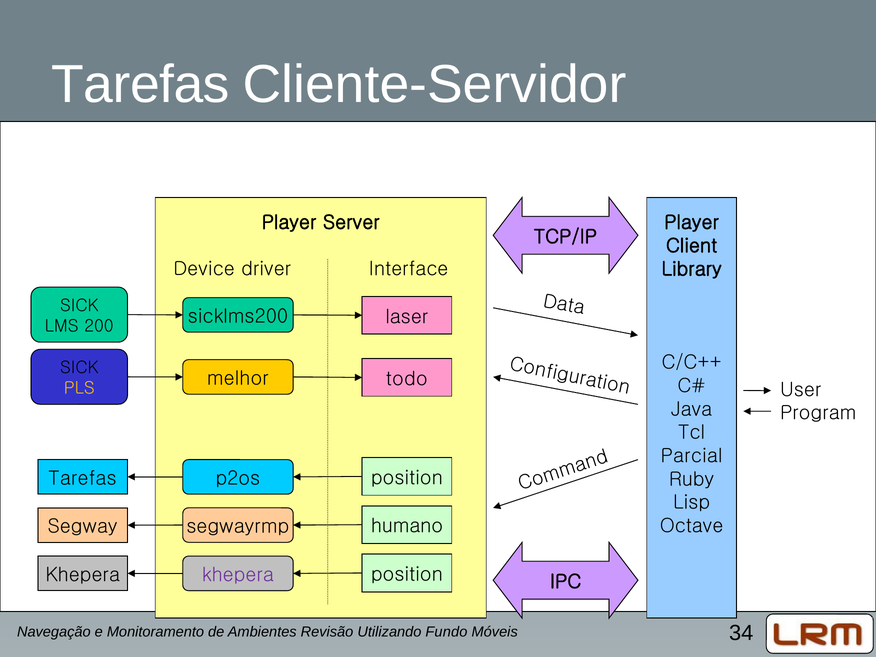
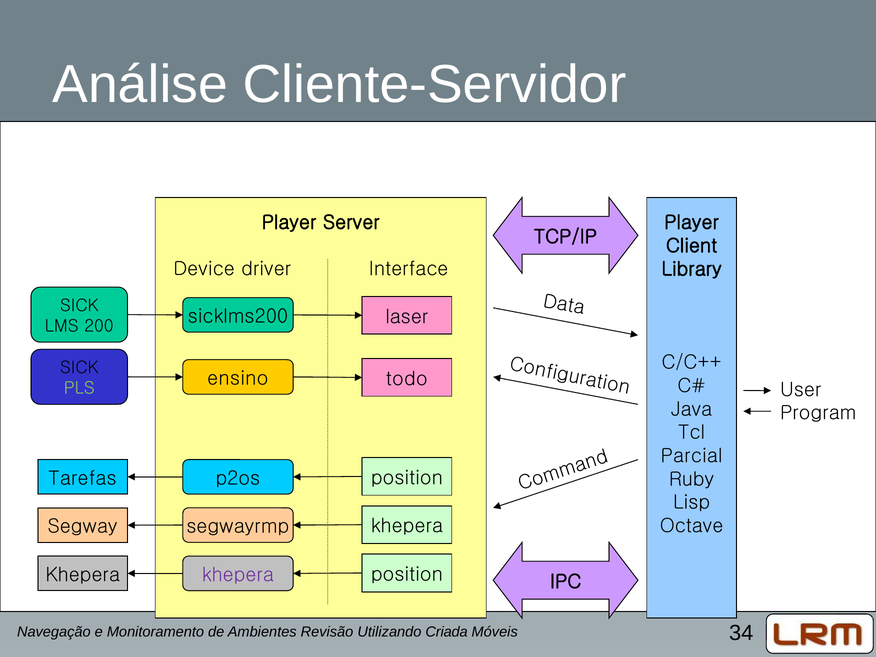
Tarefas at (140, 84): Tarefas -> Análise
melhor: melhor -> ensino
PLS colour: yellow -> light green
humano at (407, 526): humano -> khepera
Fundo: Fundo -> Criada
